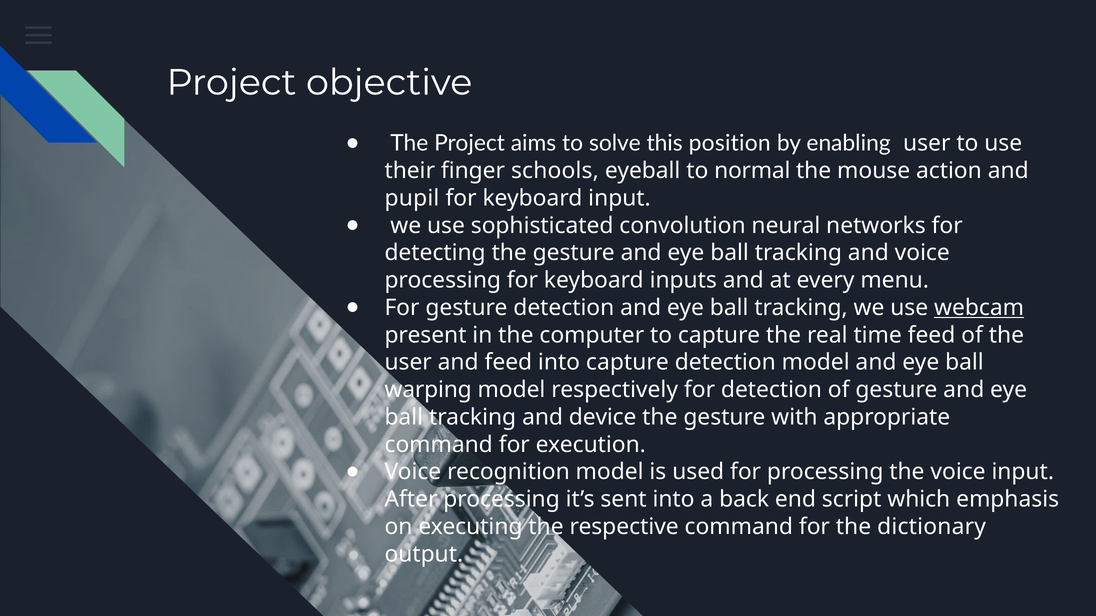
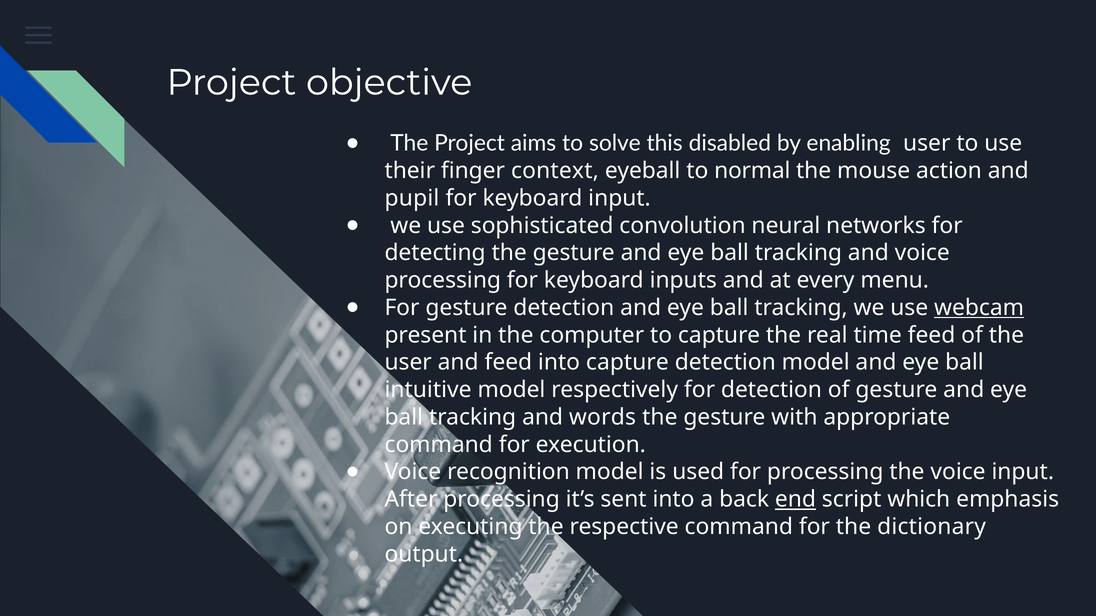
position: position -> disabled
schools: schools -> context
warping: warping -> intuitive
device: device -> words
end underline: none -> present
